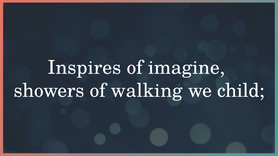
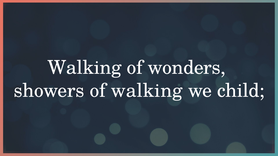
Inspires at (84, 68): Inspires -> Walking
imagine: imagine -> wonders
